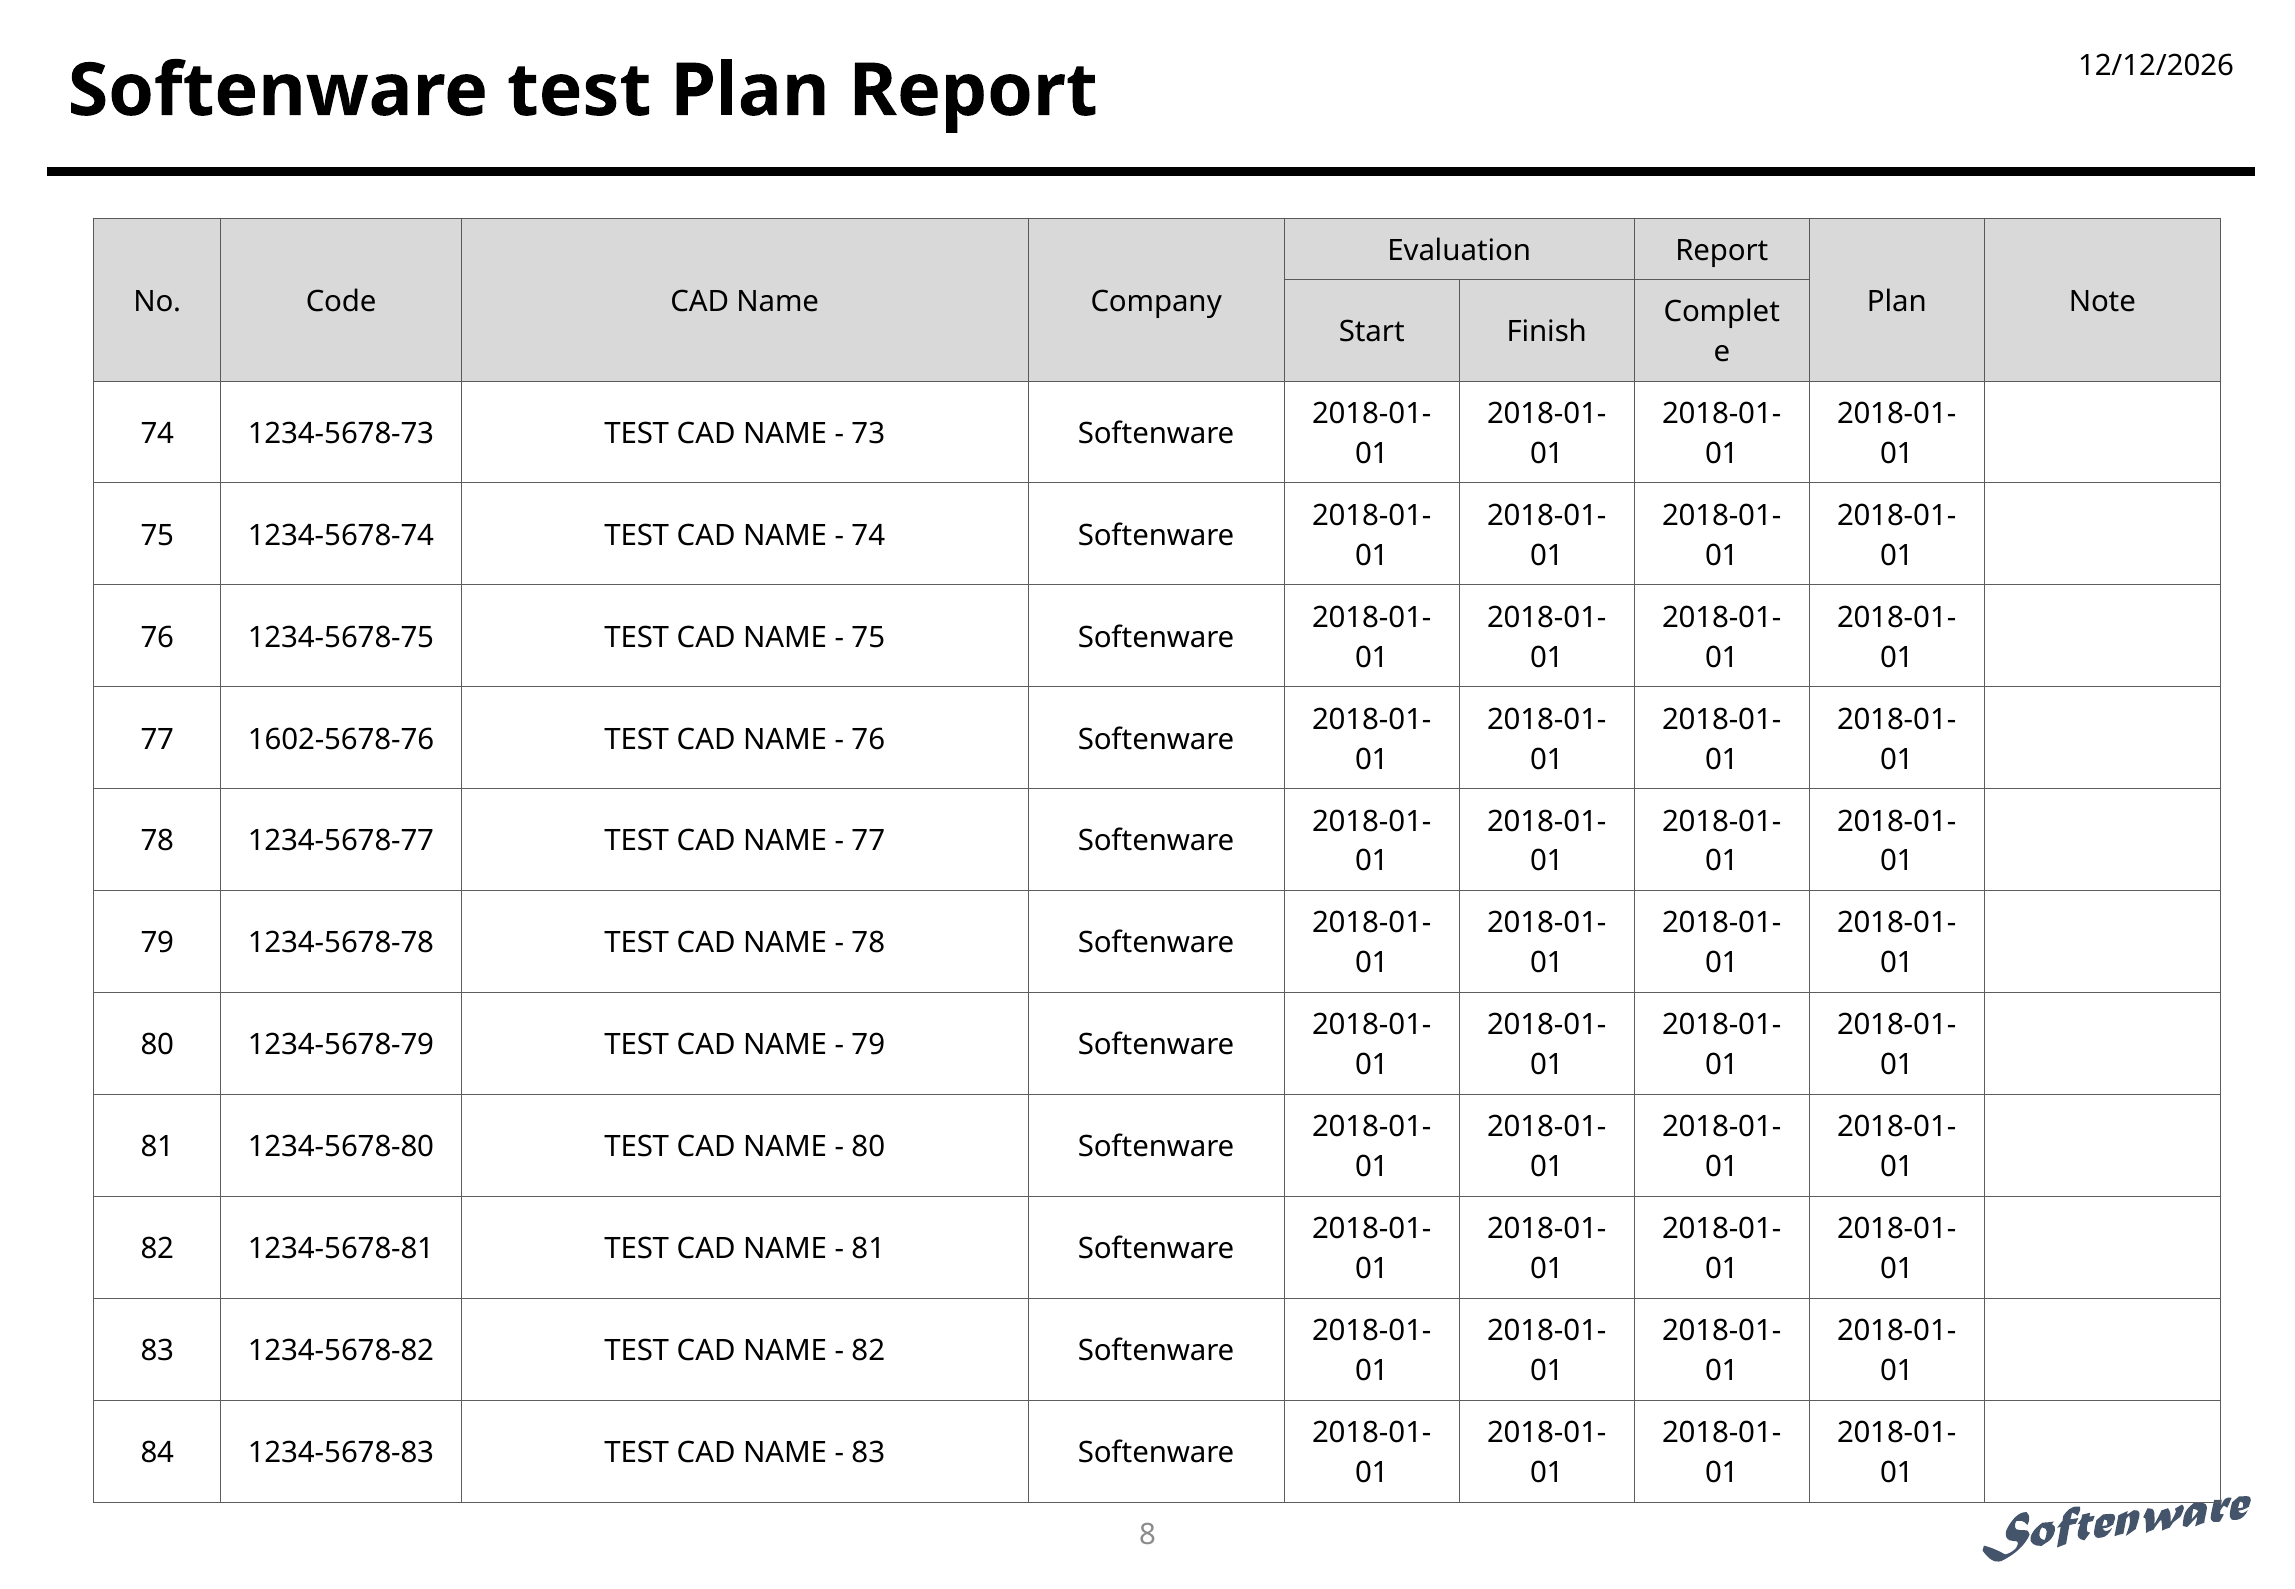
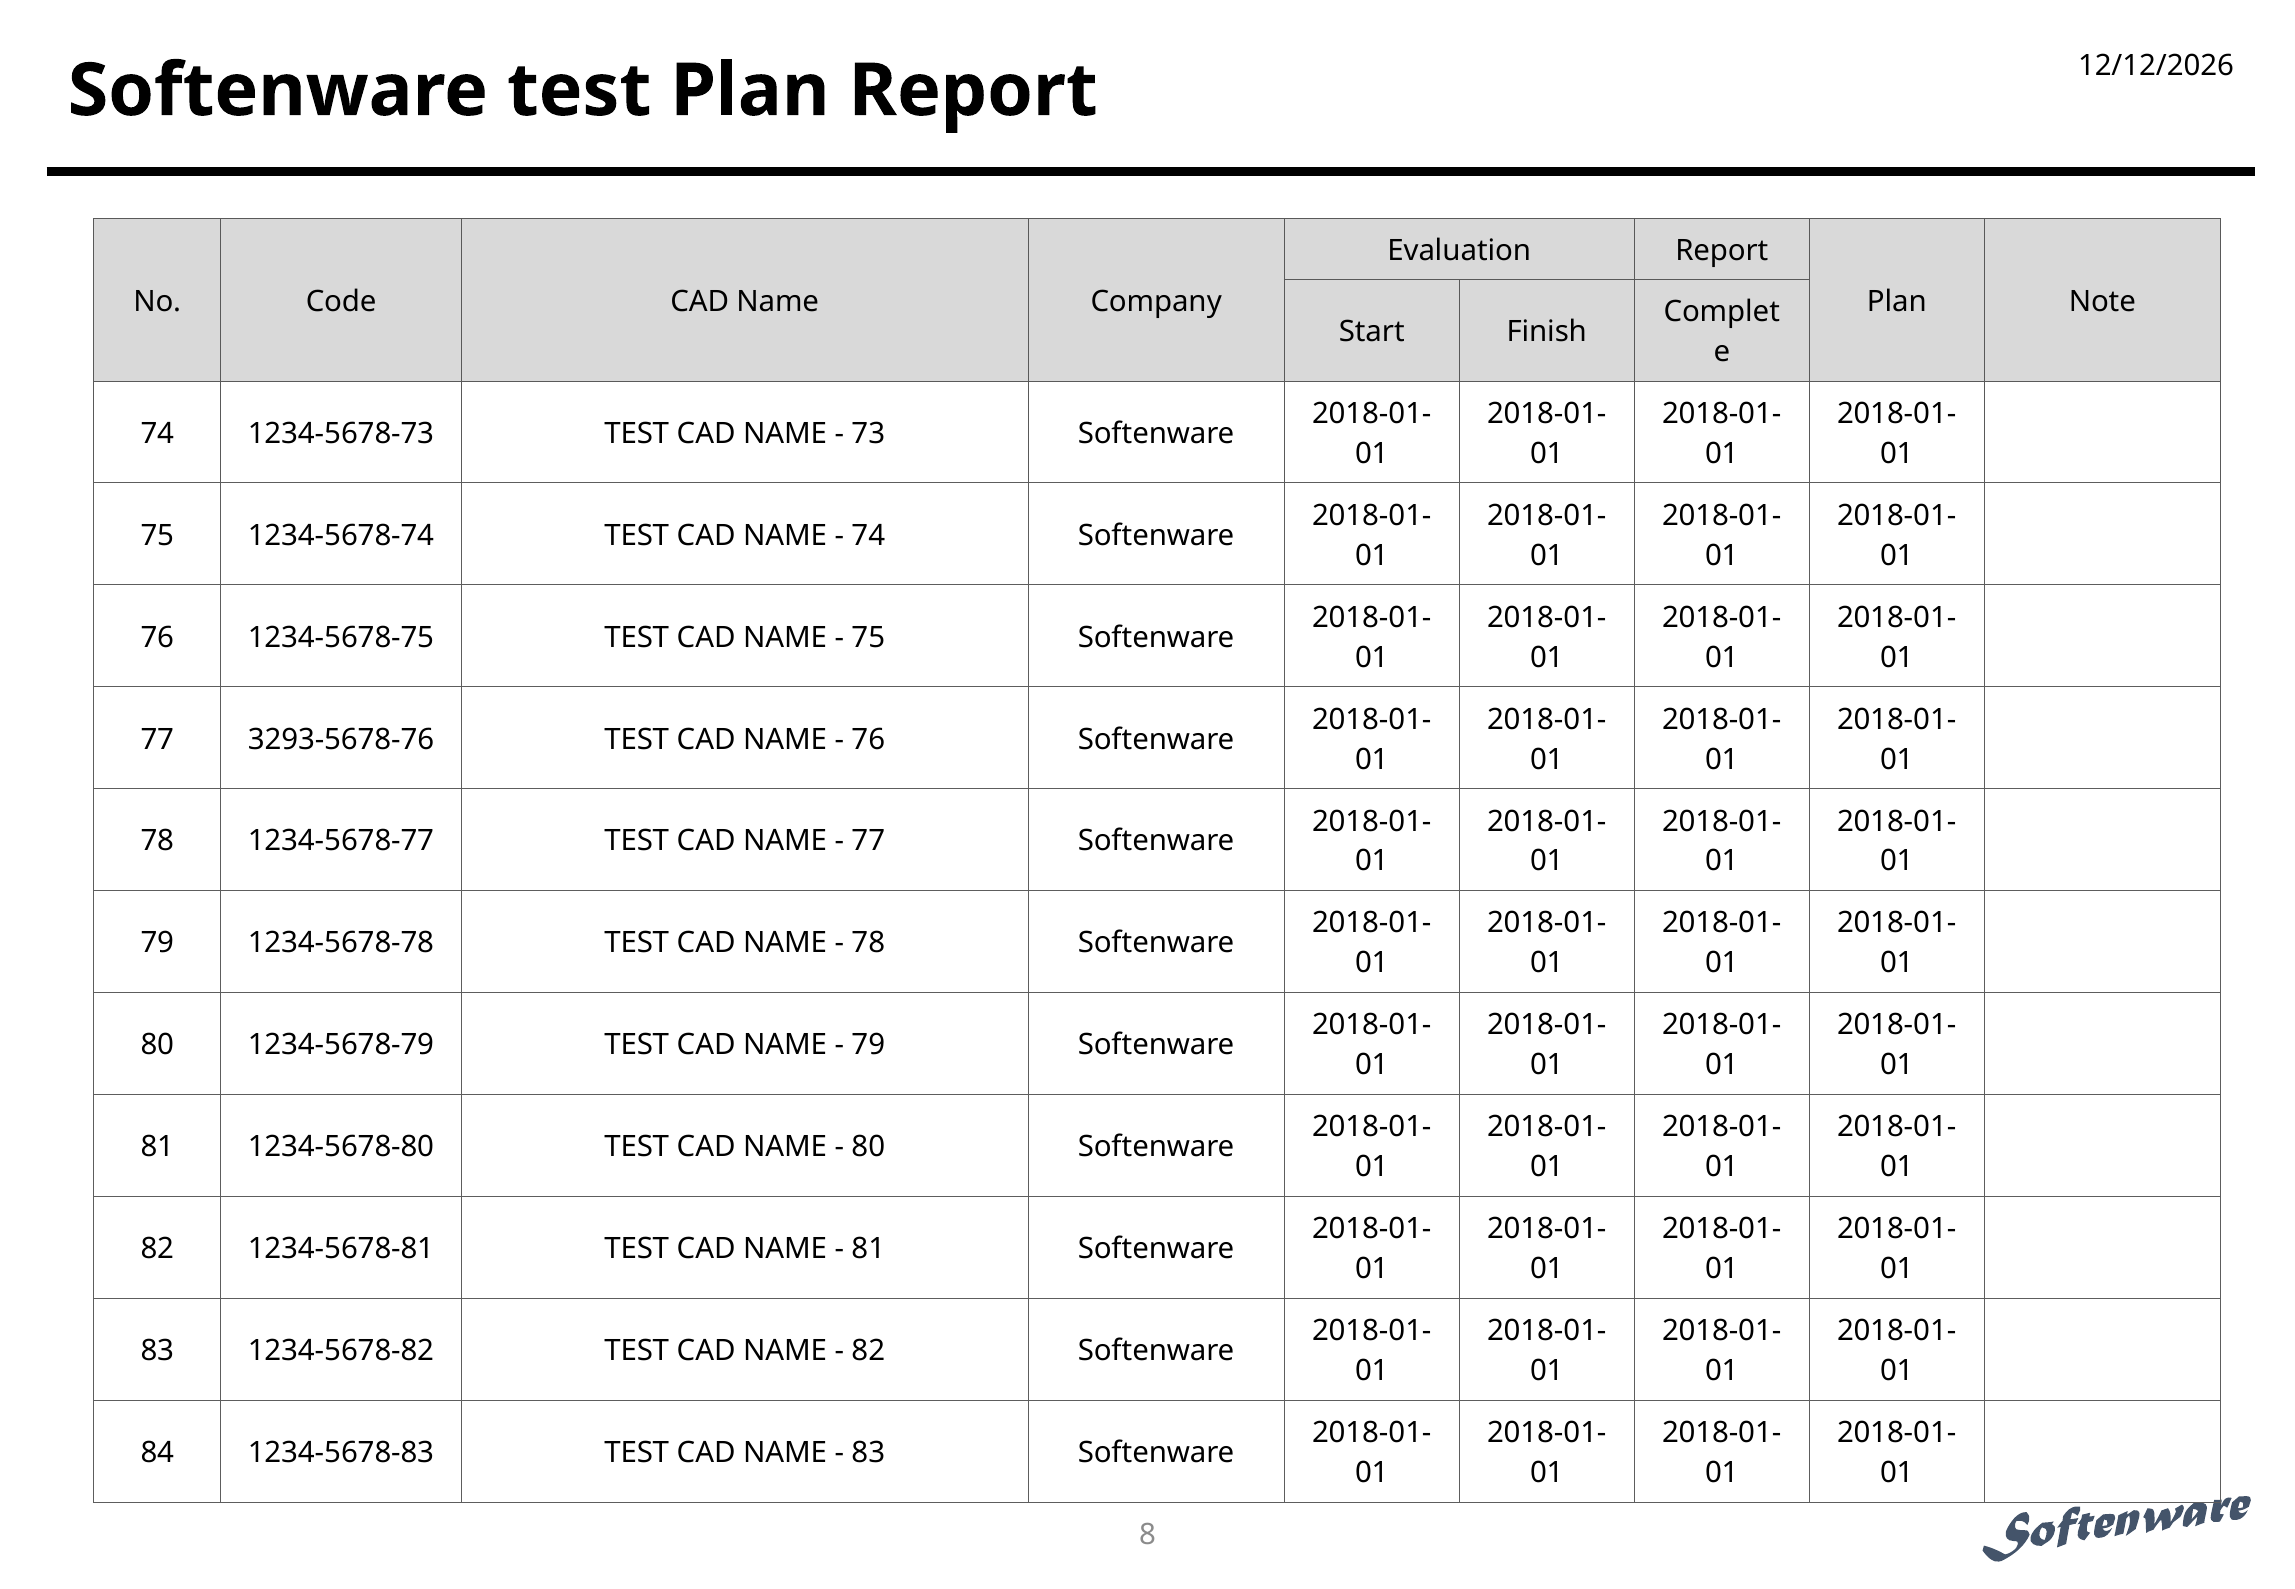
1602-5678-76: 1602-5678-76 -> 3293-5678-76
